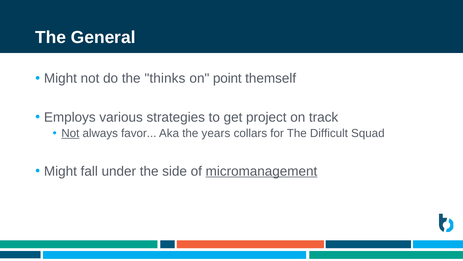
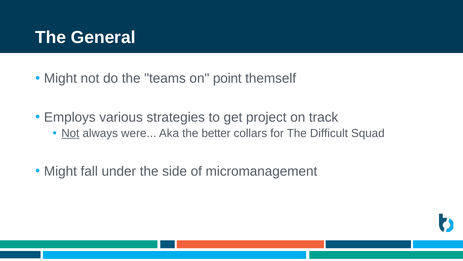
thinks: thinks -> teams
favor: favor -> were
years: years -> better
micromanagement underline: present -> none
